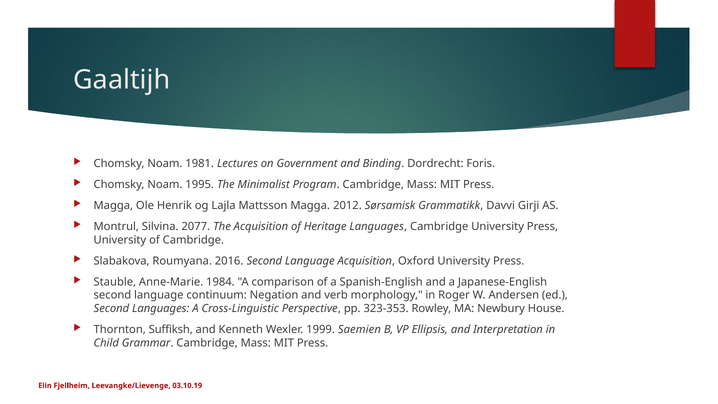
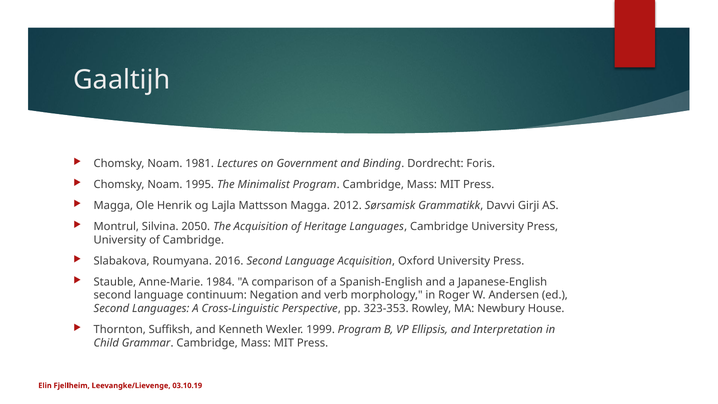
2077: 2077 -> 2050
1999 Saemien: Saemien -> Program
